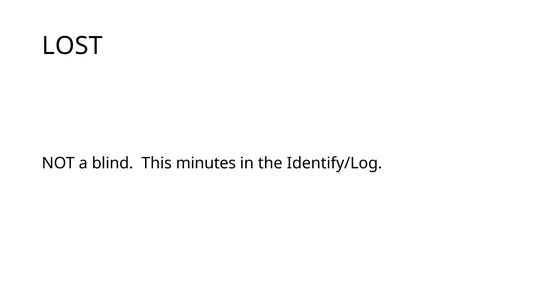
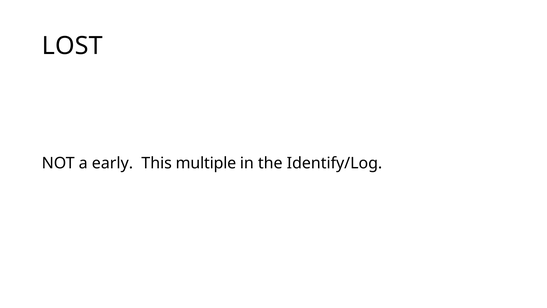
blind: blind -> early
minutes: minutes -> multiple
